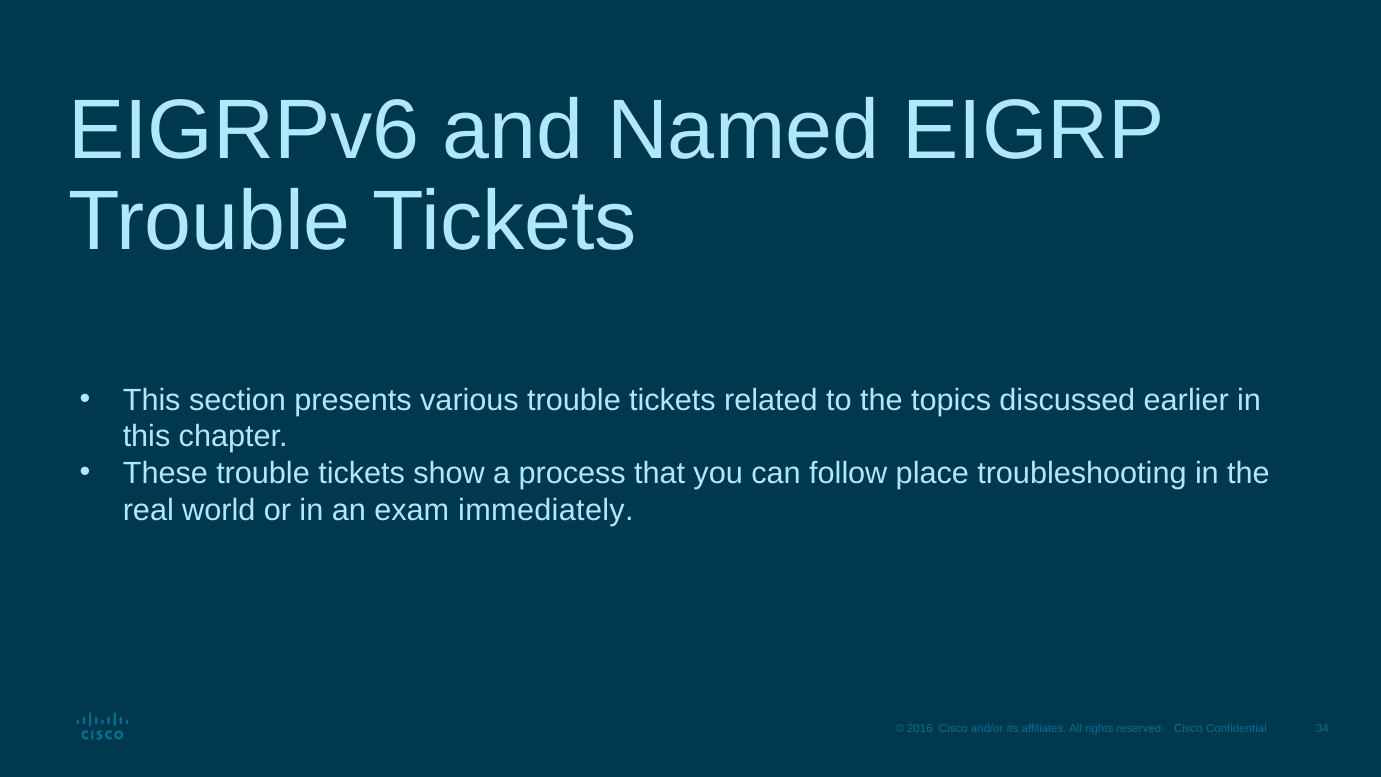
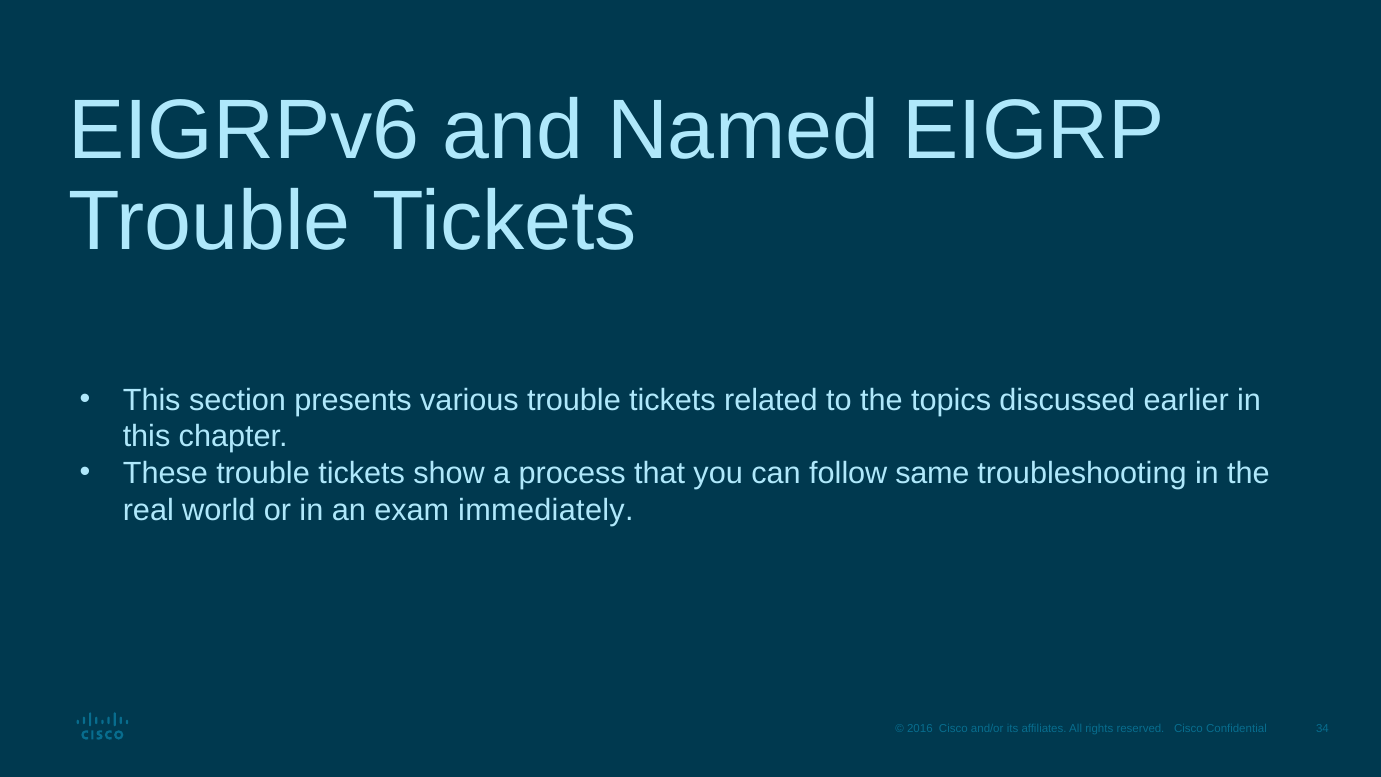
place: place -> same
